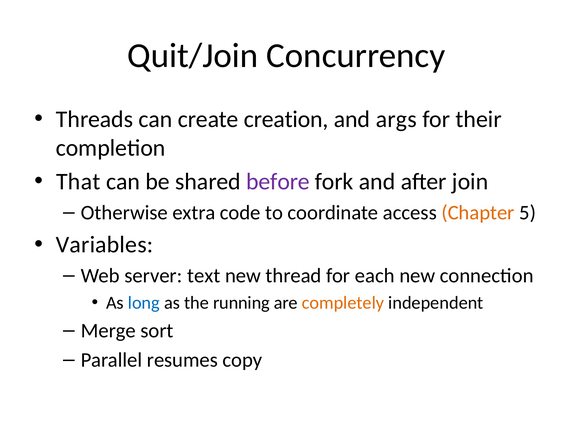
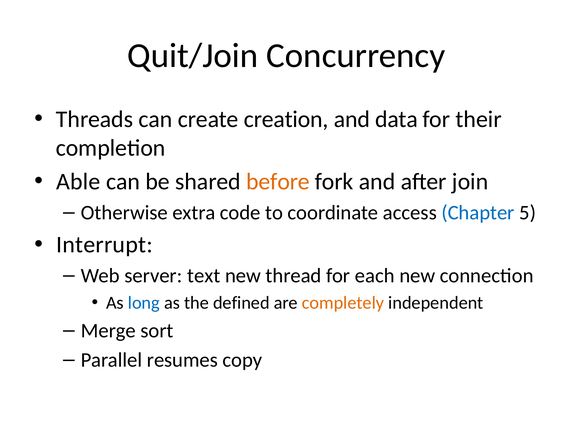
args: args -> data
That: That -> Able
before colour: purple -> orange
Chapter colour: orange -> blue
Variables: Variables -> Interrupt
running: running -> defined
